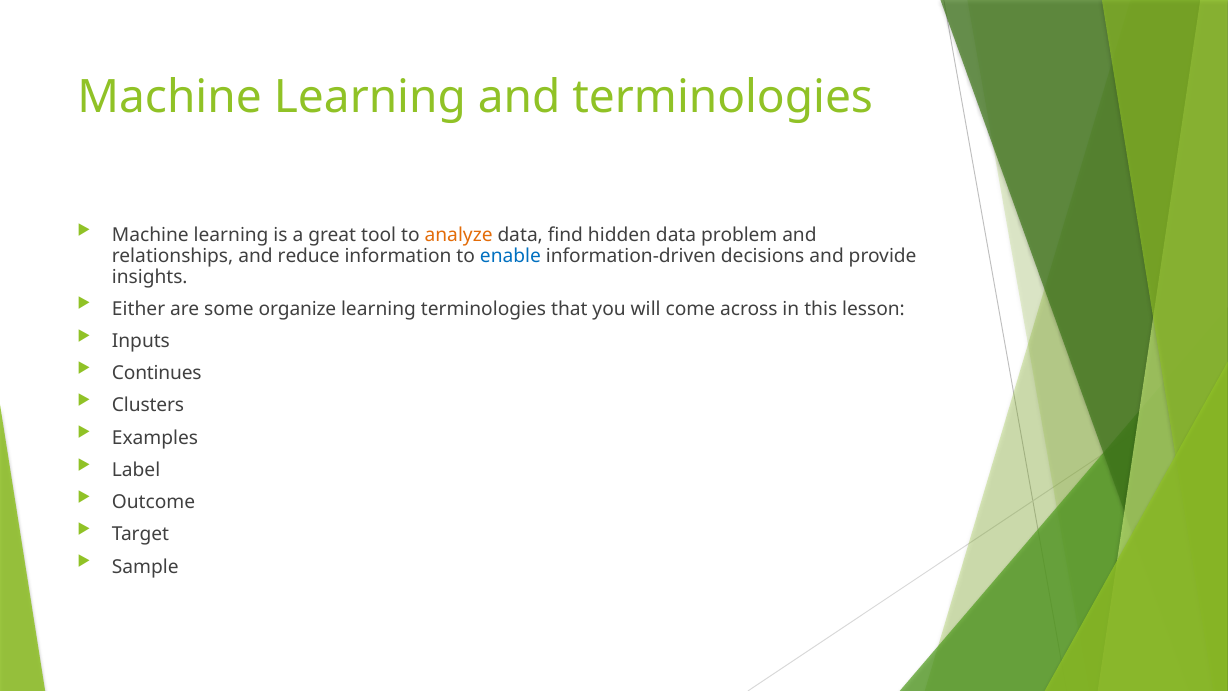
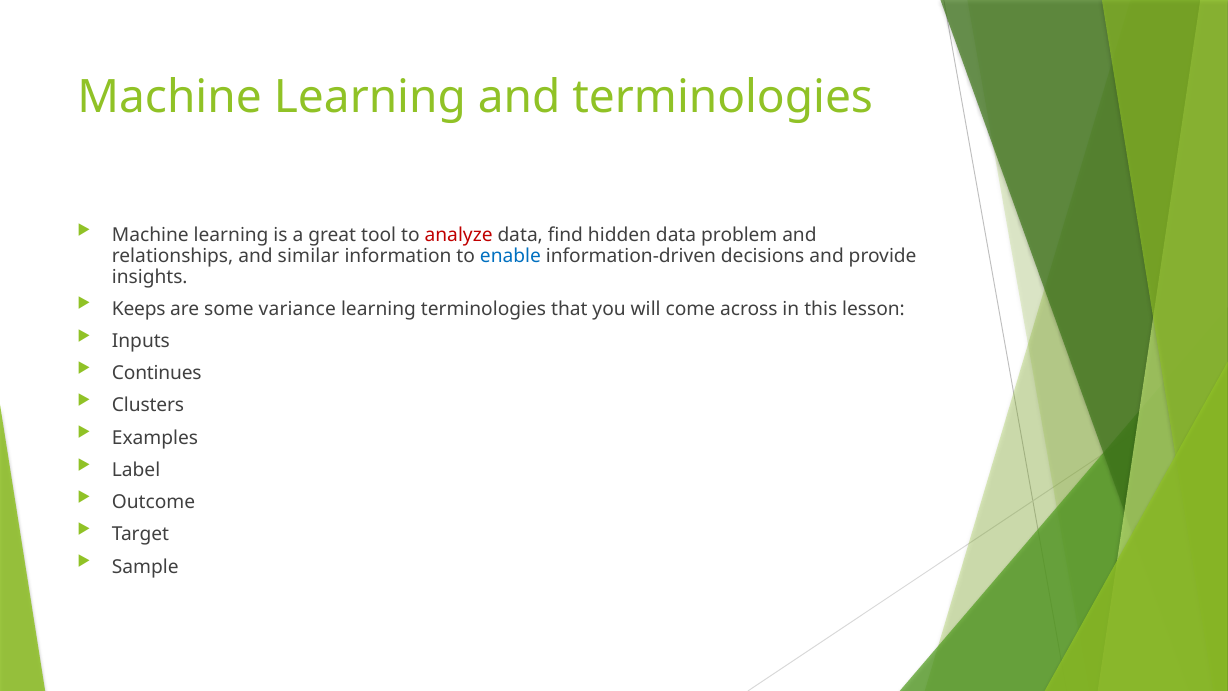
analyze colour: orange -> red
reduce: reduce -> similar
Either: Either -> Keeps
organize: organize -> variance
